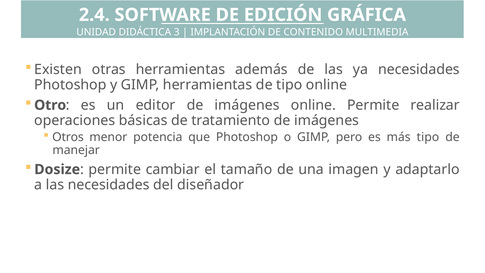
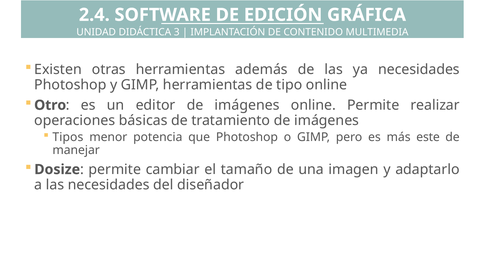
Otros: Otros -> Tipos
más tipo: tipo -> este
